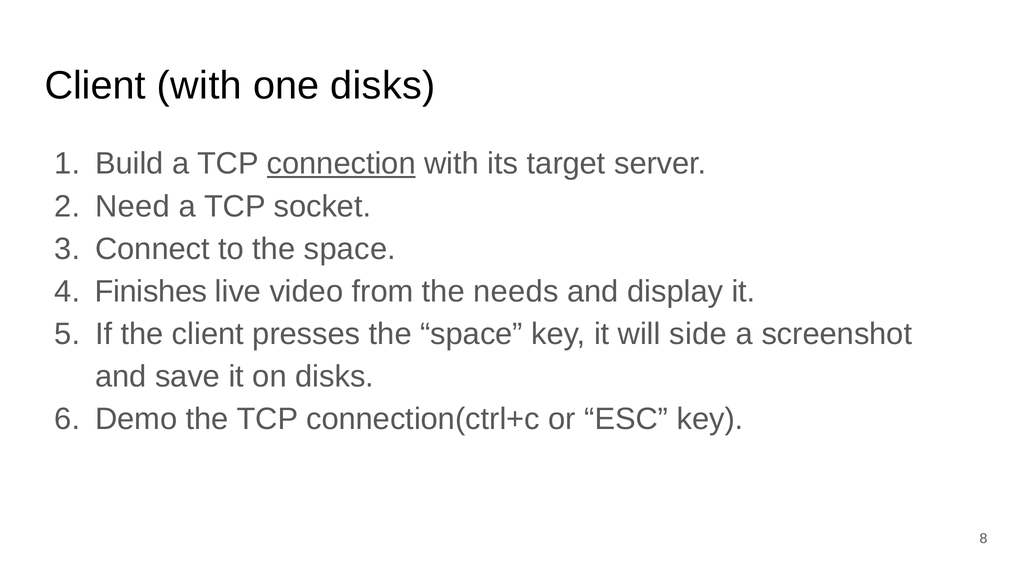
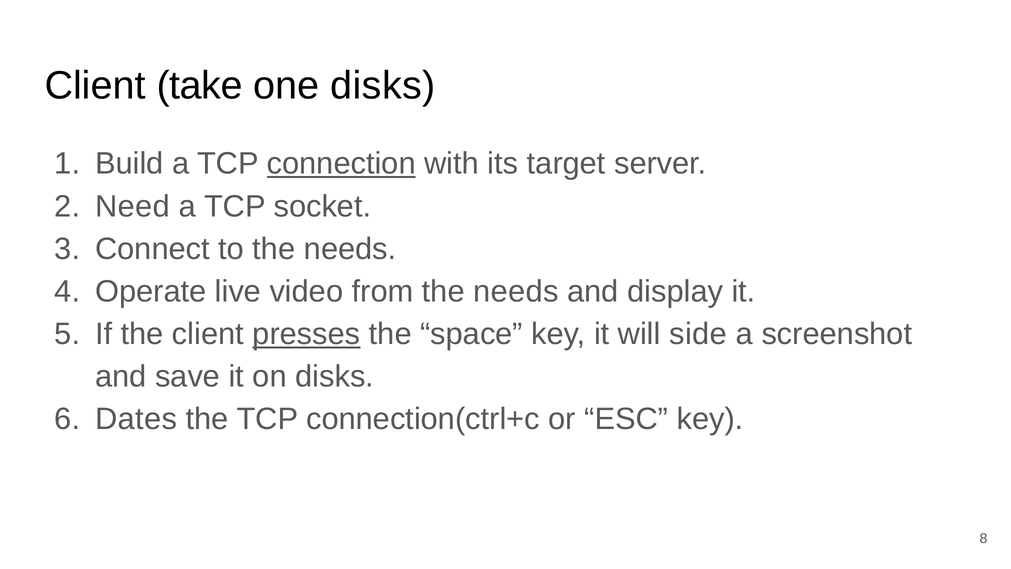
Client with: with -> take
to the space: space -> needs
Finishes: Finishes -> Operate
presses underline: none -> present
Demo: Demo -> Dates
